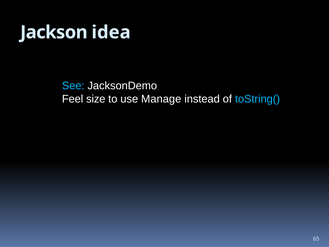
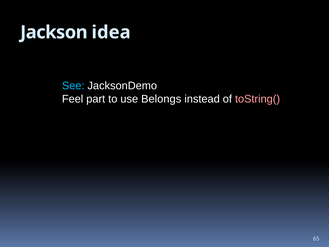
size: size -> part
Manage: Manage -> Belongs
toString( colour: light blue -> pink
